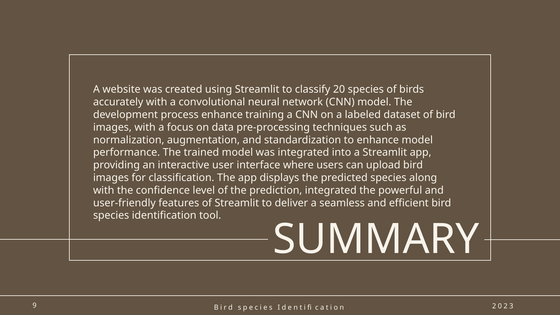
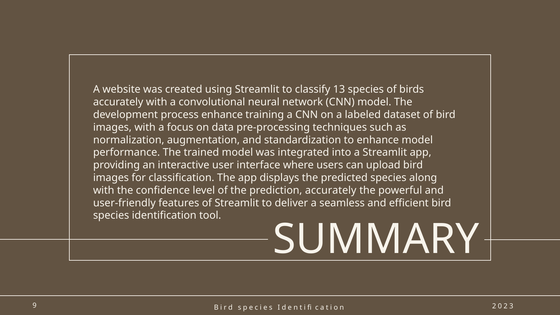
20: 20 -> 13
prediction integrated: integrated -> accurately
